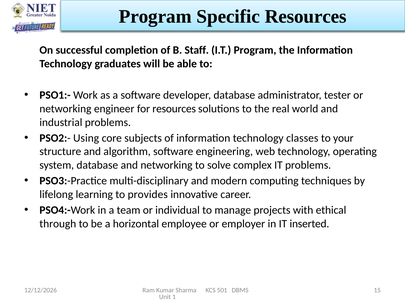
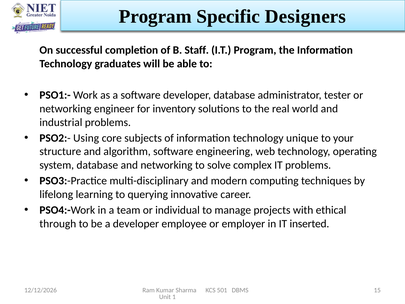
Resources at (306, 17): Resources -> Designers
for resources: resources -> inventory
classes: classes -> unique
provides: provides -> querying
a horizontal: horizontal -> developer
